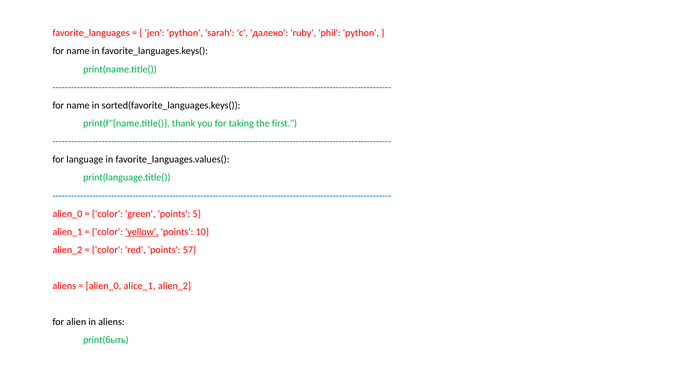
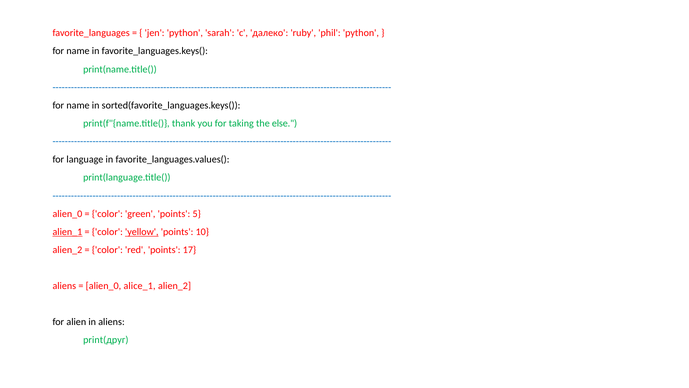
first: first -> else
alien_1 underline: none -> present
57: 57 -> 17
print(быть: print(быть -> print(друг
